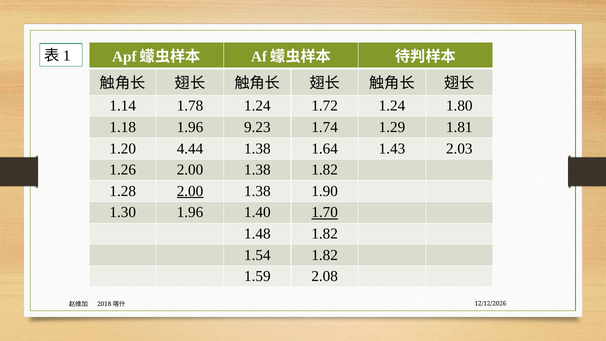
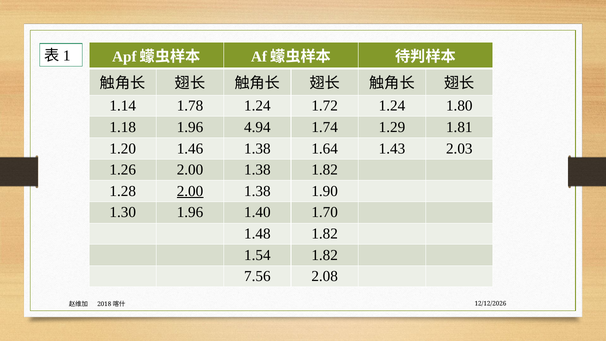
9.23: 9.23 -> 4.94
4.44: 4.44 -> 1.46
1.70 underline: present -> none
1.59: 1.59 -> 7.56
